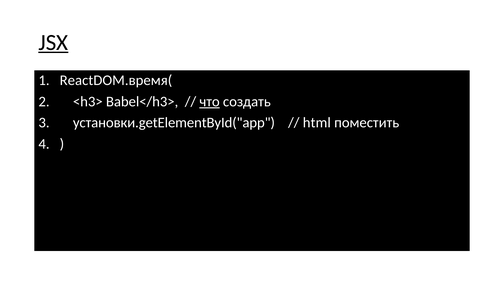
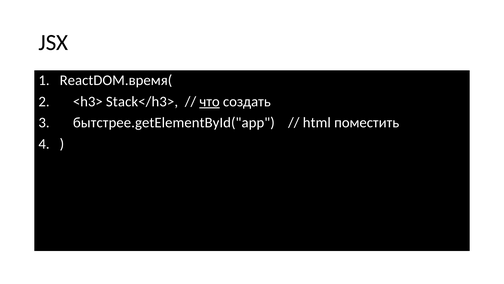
JSX underline: present -> none
Babel</h3>: Babel</h3> -> Stack</h3>
установки.getElementById("app: установки.getElementById("app -> бытстрее.getElementById("app
